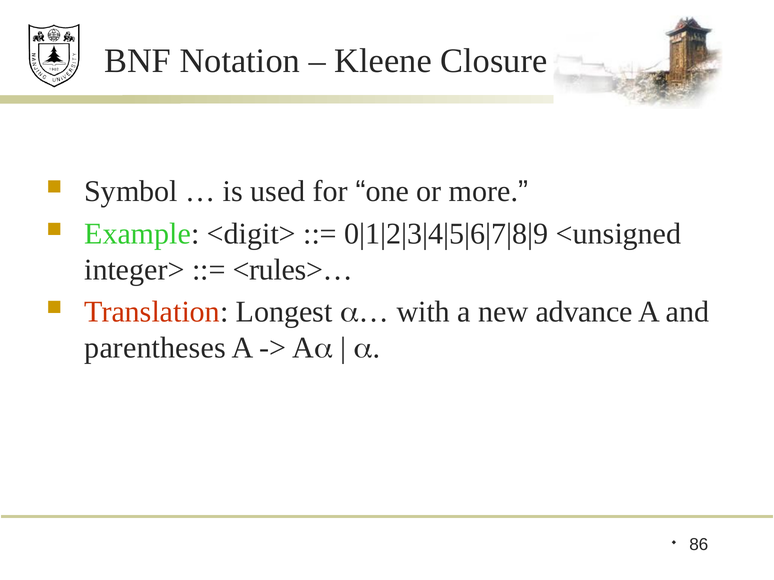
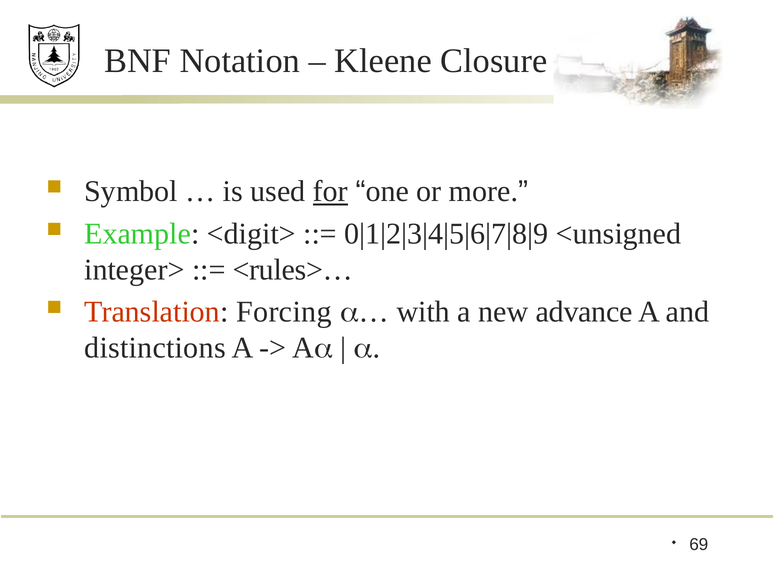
for underline: none -> present
Longest: Longest -> Forcing
parentheses: parentheses -> distinctions
86: 86 -> 69
